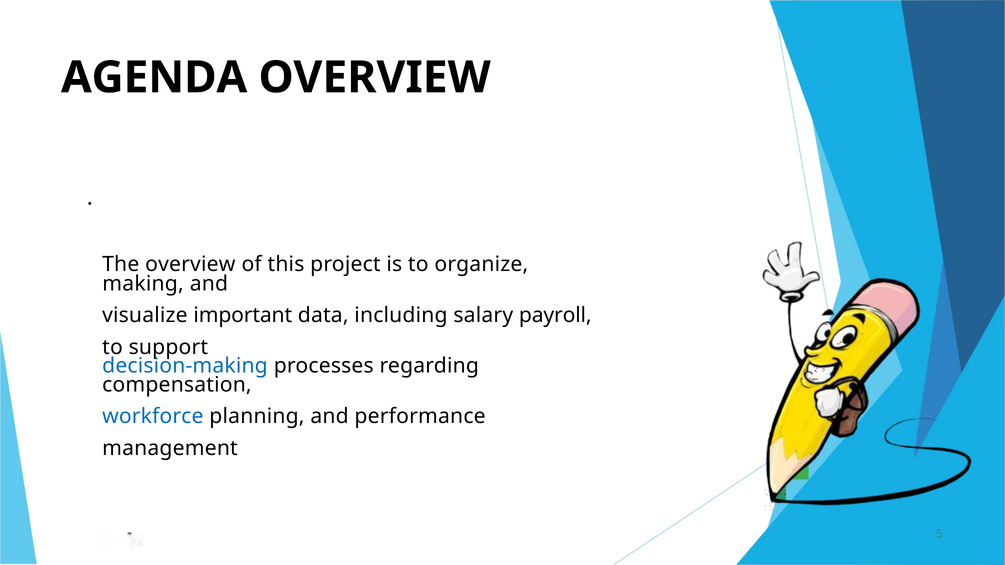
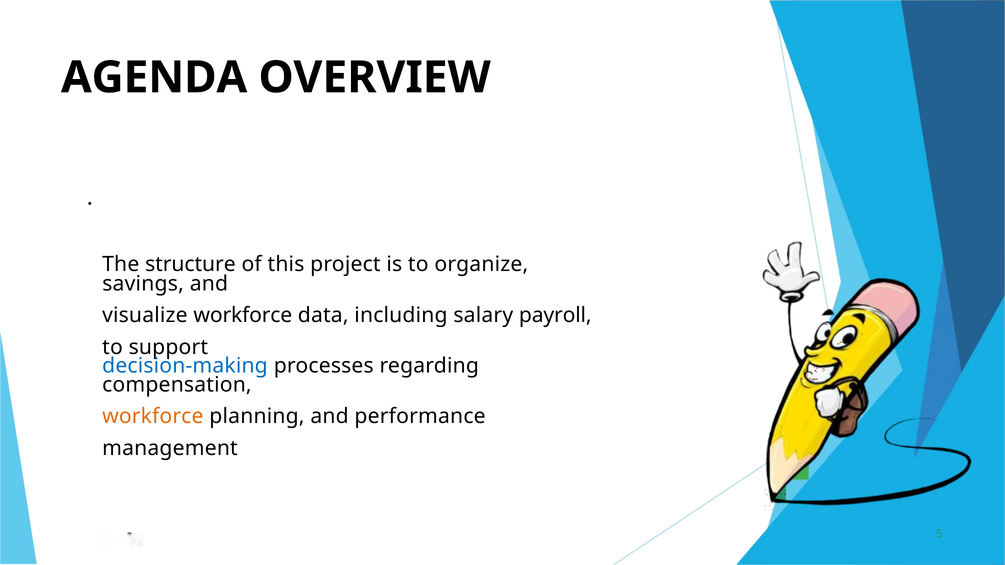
The overview: overview -> structure
making: making -> savings
visualize important: important -> workforce
workforce at (153, 417) colour: blue -> orange
